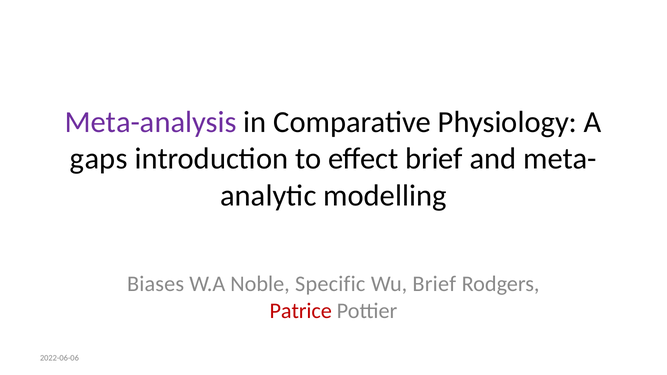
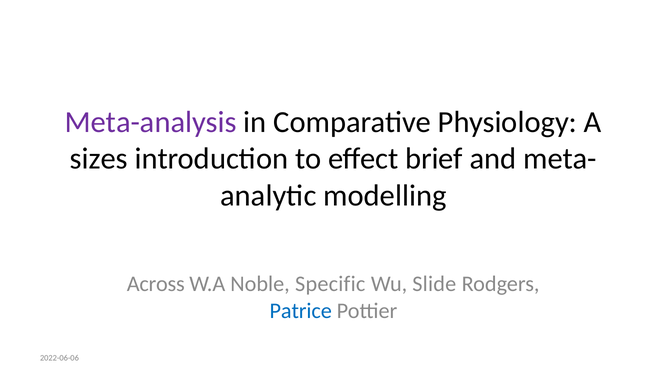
gaps: gaps -> sizes
Biases: Biases -> Across
Wu Brief: Brief -> Slide
Patrice colour: red -> blue
